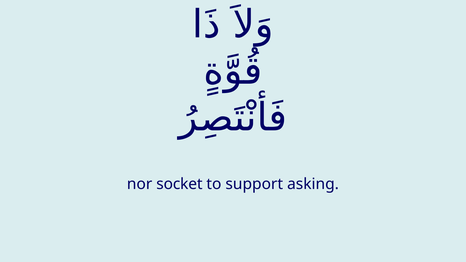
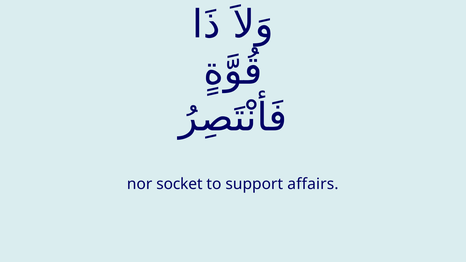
asking: asking -> affairs
